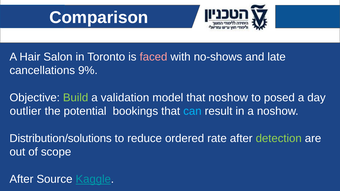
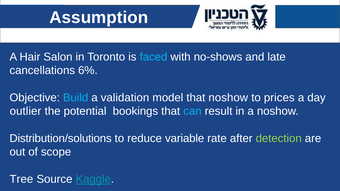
Comparison: Comparison -> Assumption
faced colour: pink -> light blue
9%: 9% -> 6%
Build colour: light green -> light blue
posed: posed -> prices
ordered: ordered -> variable
After at (21, 179): After -> Tree
